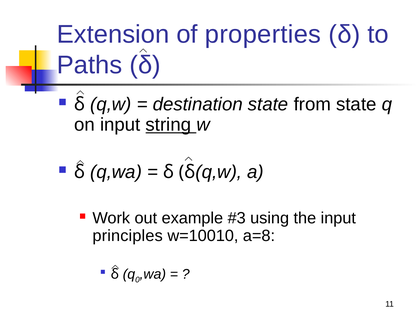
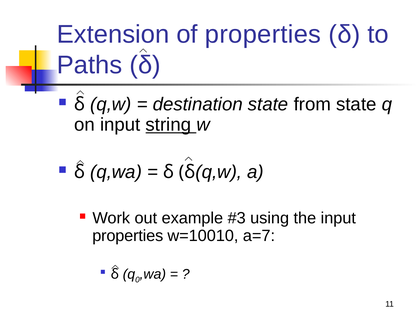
principles at (128, 236): principles -> properties
a=8: a=8 -> a=7
